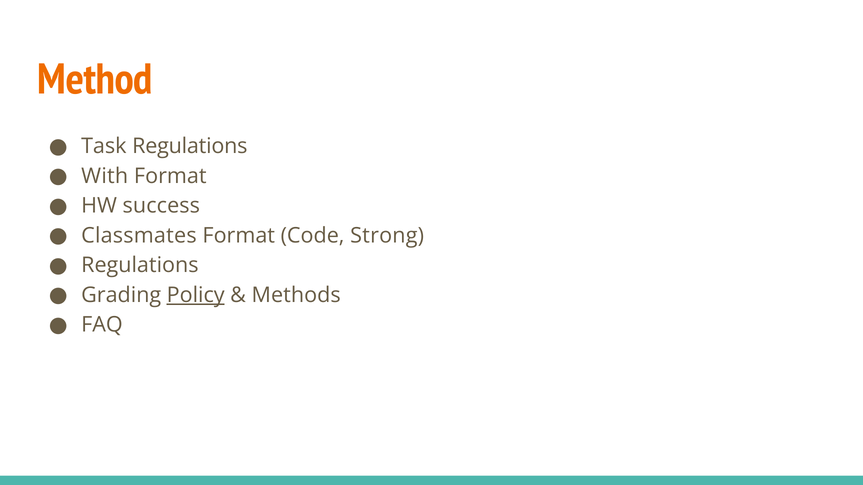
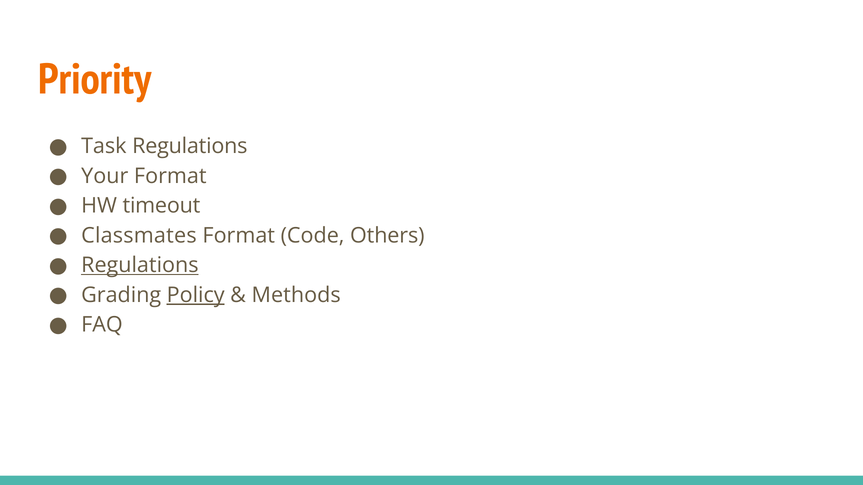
Method: Method -> Priority
With: With -> Your
success: success -> timeout
Strong: Strong -> Others
Regulations at (140, 266) underline: none -> present
